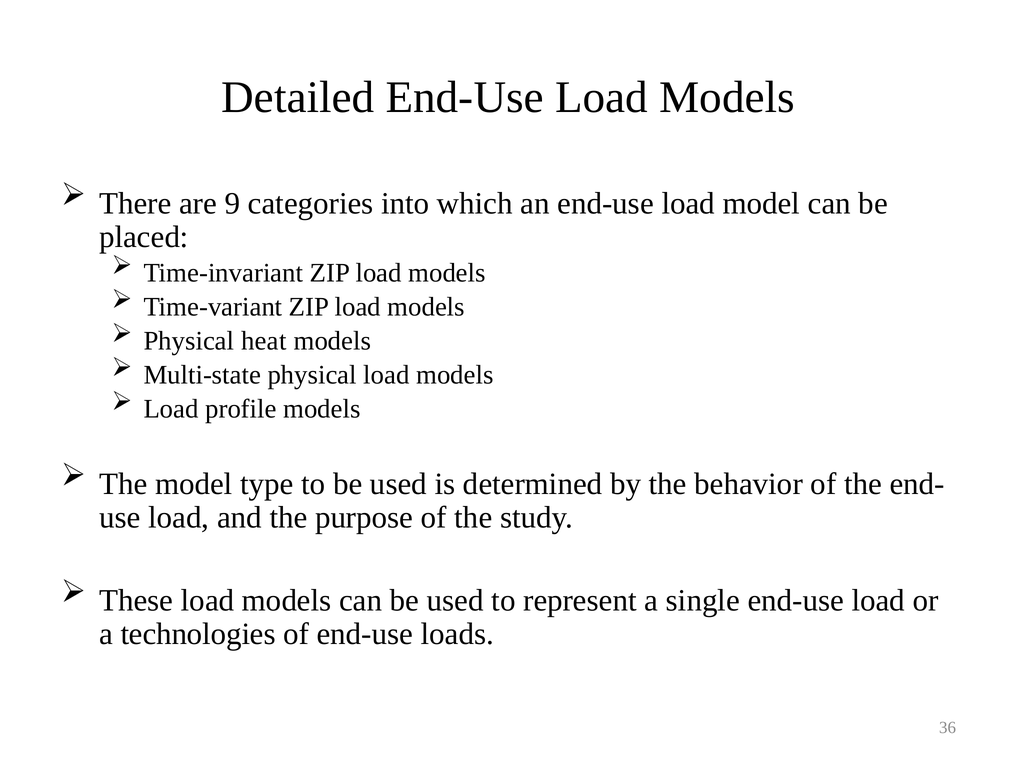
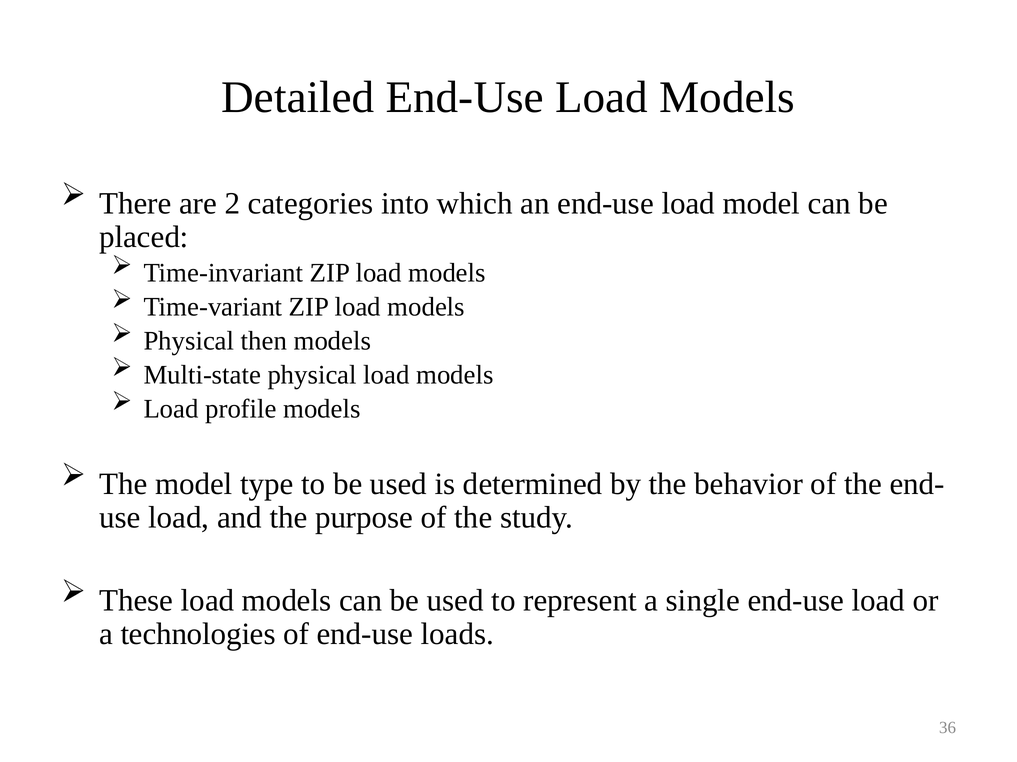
9: 9 -> 2
heat: heat -> then
